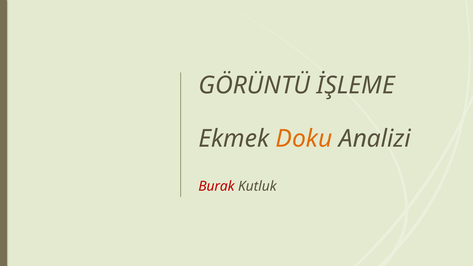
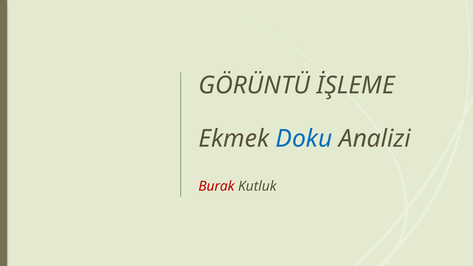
Doku colour: orange -> blue
